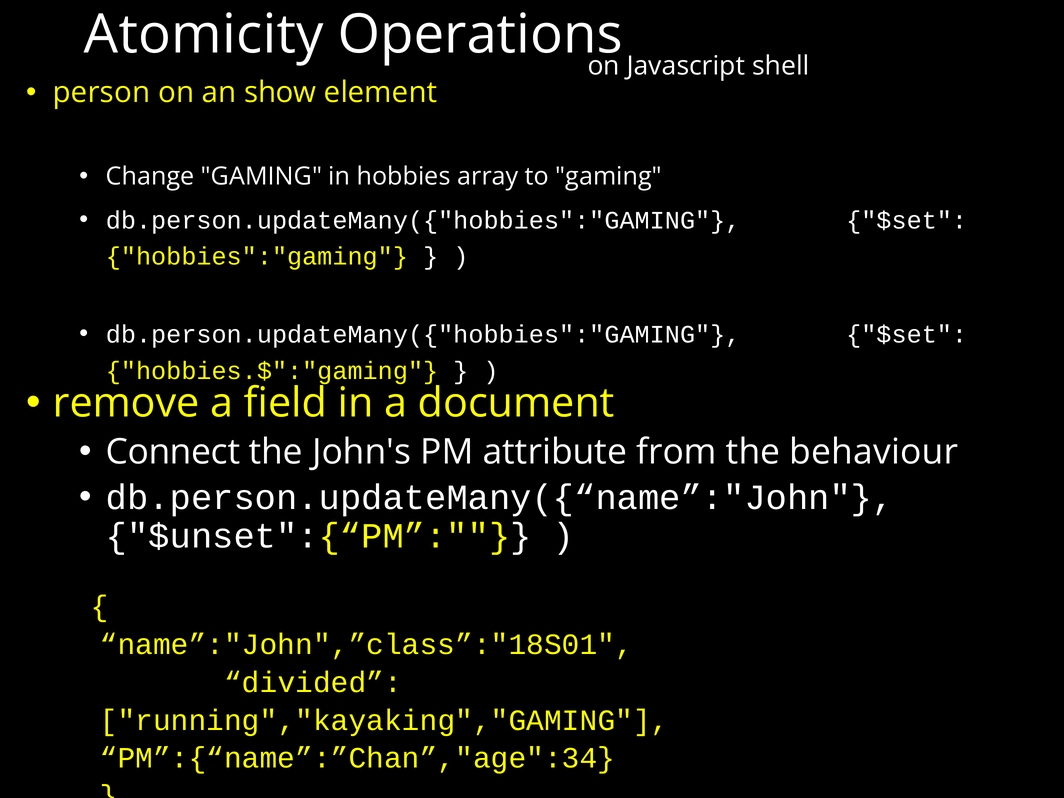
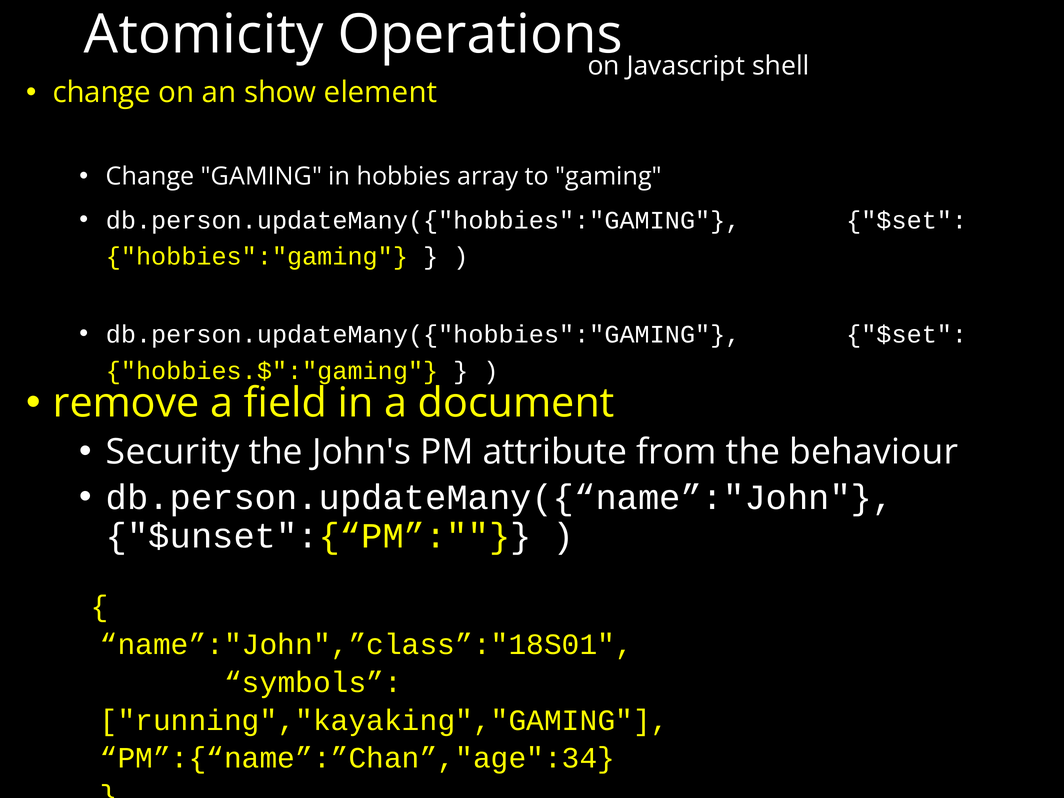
person at (102, 93): person -> change
Connect: Connect -> Security
divided: divided -> symbols
